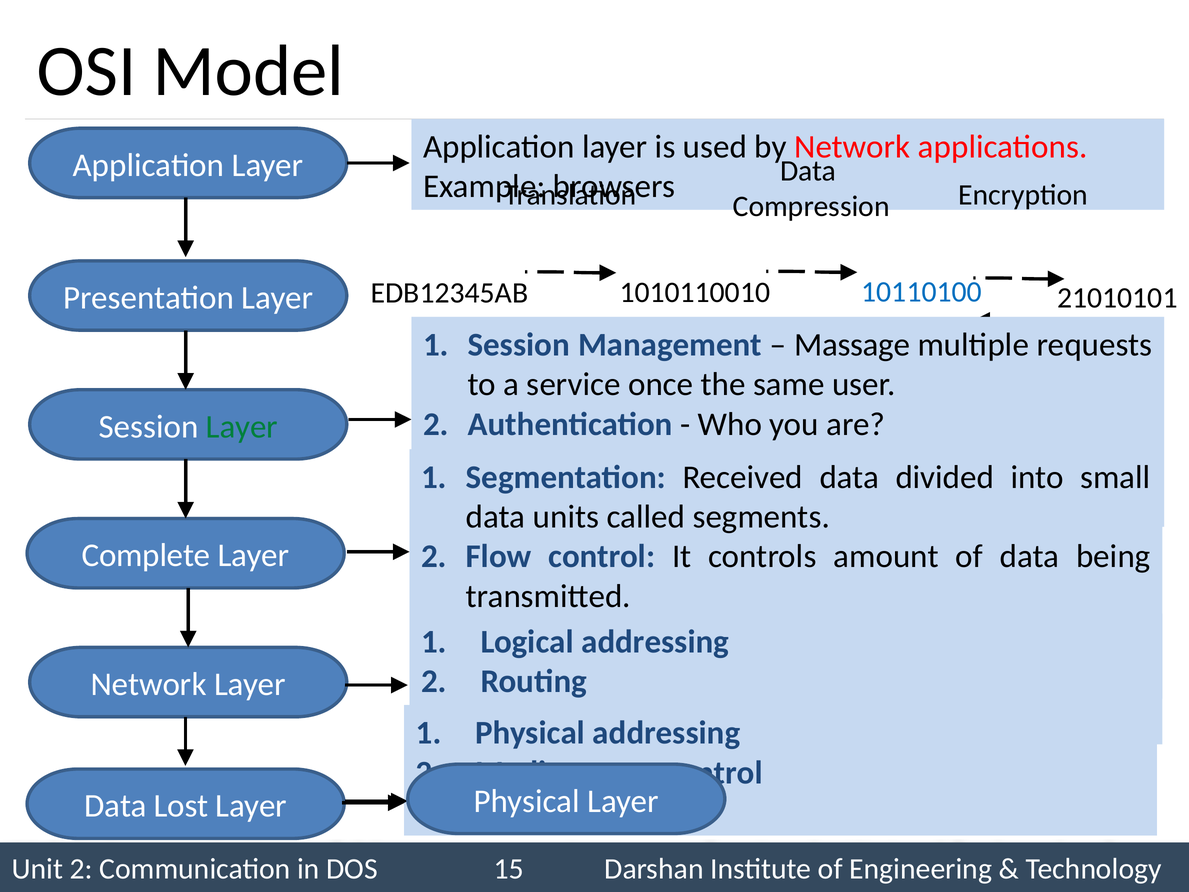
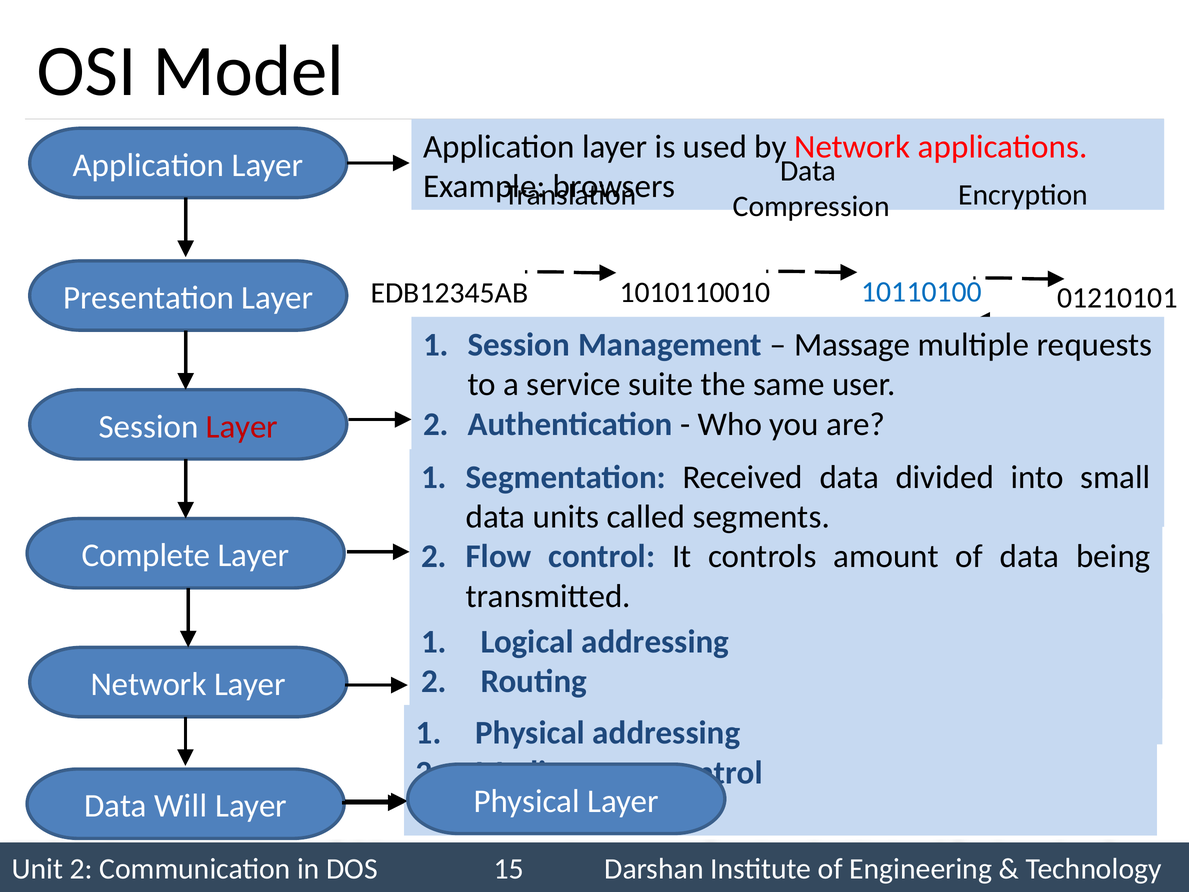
21010101: 21010101 -> 01210101
once: once -> suite
Layer at (242, 427) colour: green -> red
Lost: Lost -> Will
